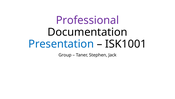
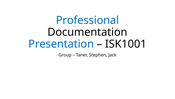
Professional colour: purple -> blue
